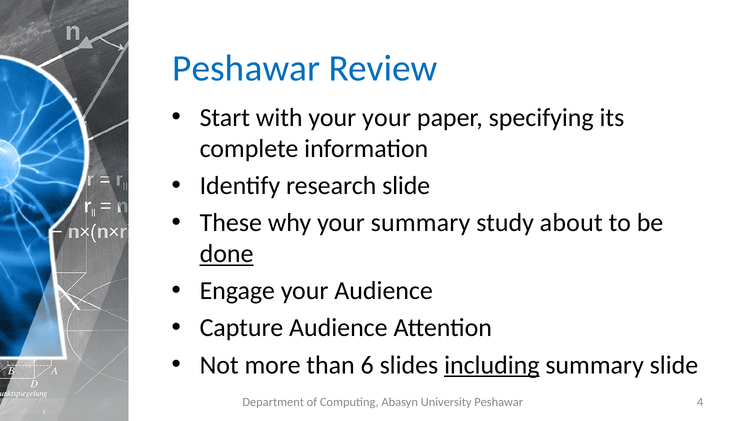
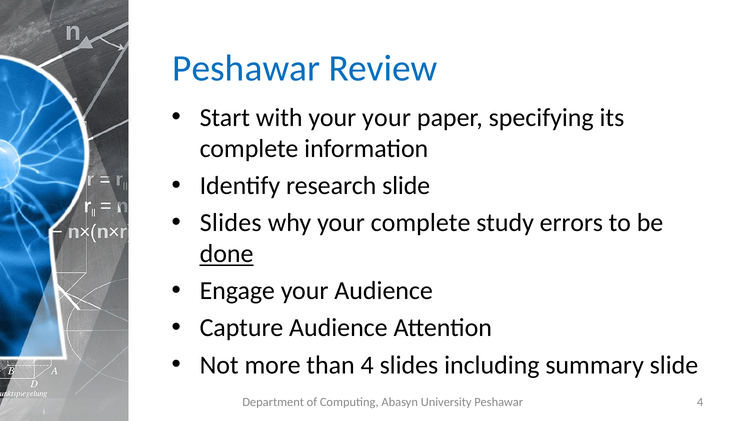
These at (231, 223): These -> Slides
your summary: summary -> complete
about: about -> errors
than 6: 6 -> 4
including underline: present -> none
